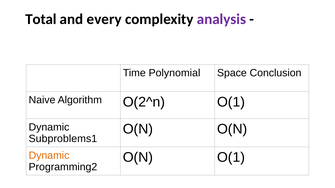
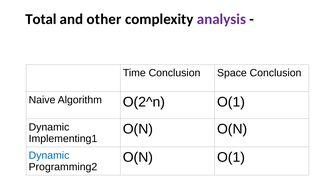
every: every -> other
Time Polynomial: Polynomial -> Conclusion
Subproblems1: Subproblems1 -> Implementing1
Dynamic at (49, 156) colour: orange -> blue
